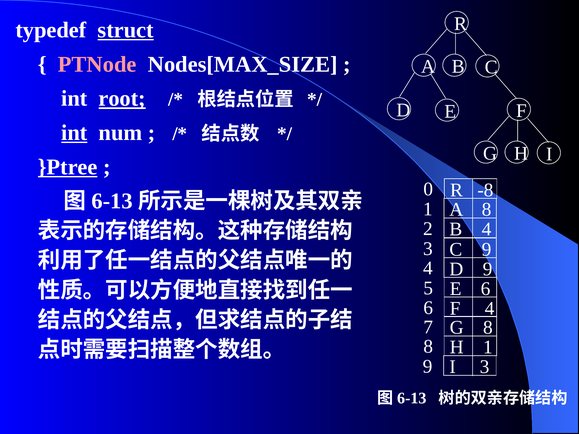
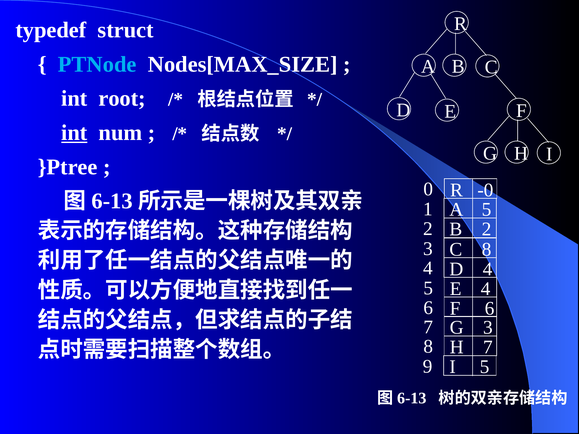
struct underline: present -> none
PTNode colour: pink -> light blue
root underline: present -> none
}Ptree underline: present -> none
-8: -8 -> -0
A 8: 8 -> 5
B 4: 4 -> 2
C 9: 9 -> 8
D 9: 9 -> 4
E 6: 6 -> 4
F 4: 4 -> 6
G 8: 8 -> 3
H 1: 1 -> 7
I 3: 3 -> 5
